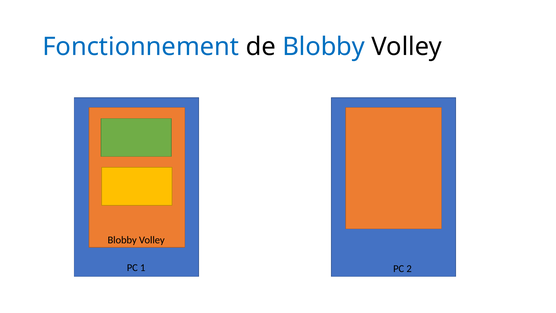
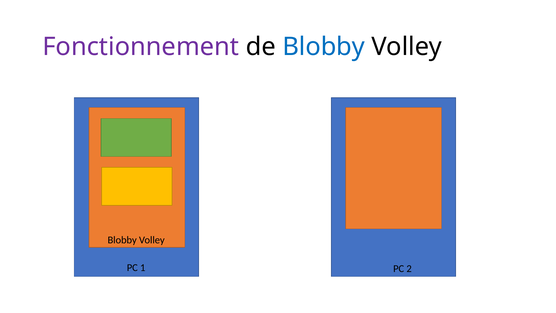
Fonctionnement colour: blue -> purple
